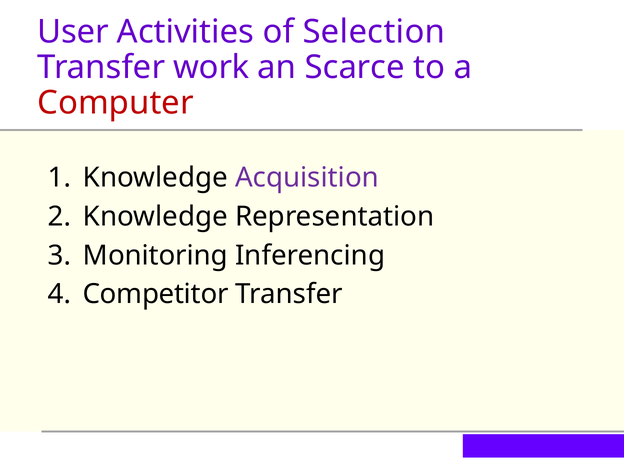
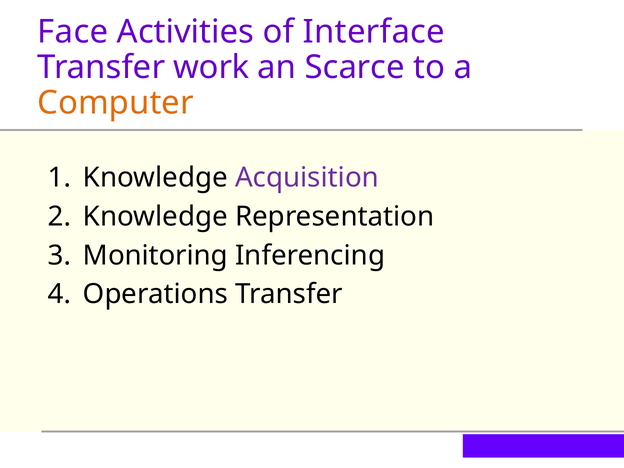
User: User -> Face
Selection: Selection -> Interface
Computer colour: red -> orange
Competitor: Competitor -> Operations
